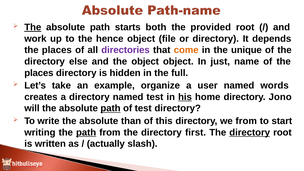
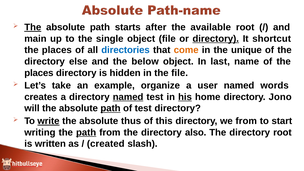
both: both -> after
provided: provided -> available
work: work -> main
hence: hence -> single
directory at (216, 39) underline: none -> present
depends: depends -> shortcut
directories colour: purple -> blue
the object: object -> below
just: just -> last
the full: full -> file
named at (128, 97) underline: none -> present
write underline: none -> present
than: than -> thus
first: first -> also
directory at (250, 132) underline: present -> none
actually: actually -> created
